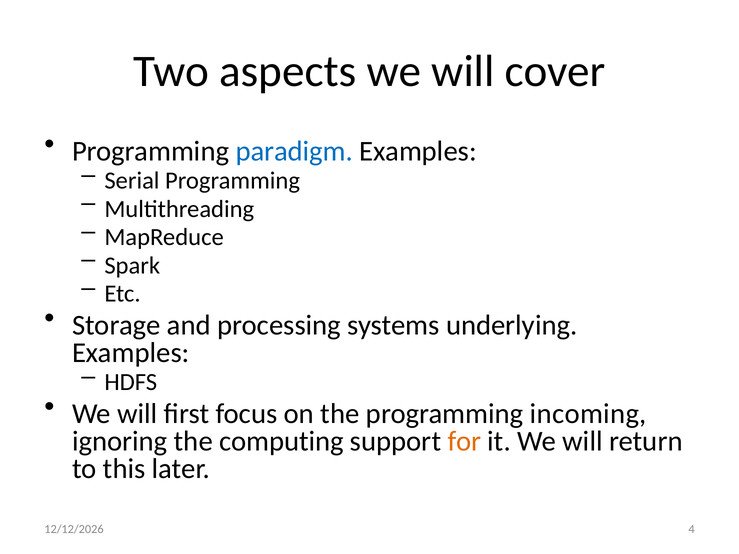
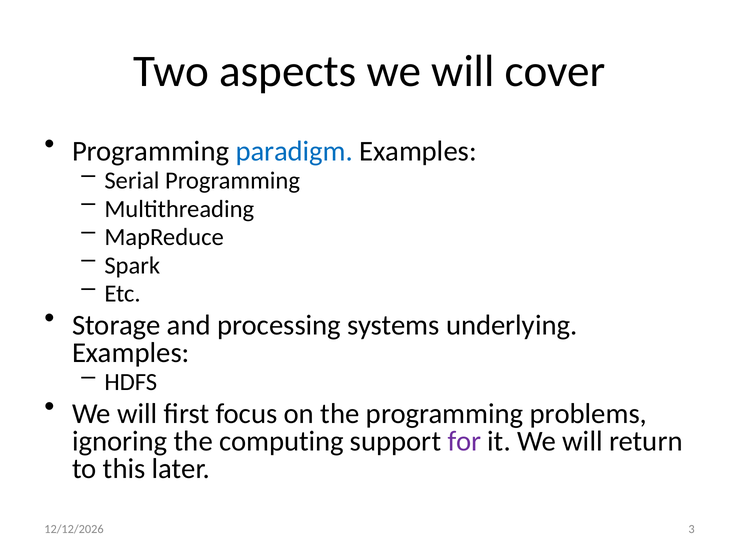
incoming: incoming -> problems
for colour: orange -> purple
4: 4 -> 3
